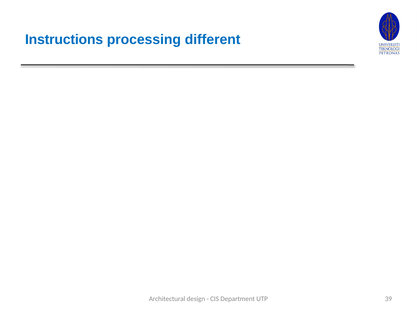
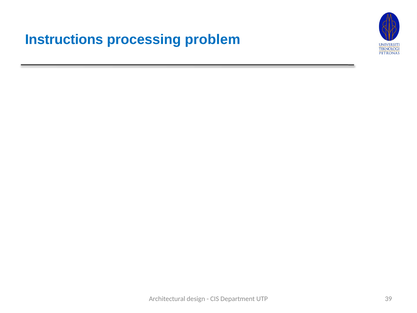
different: different -> problem
